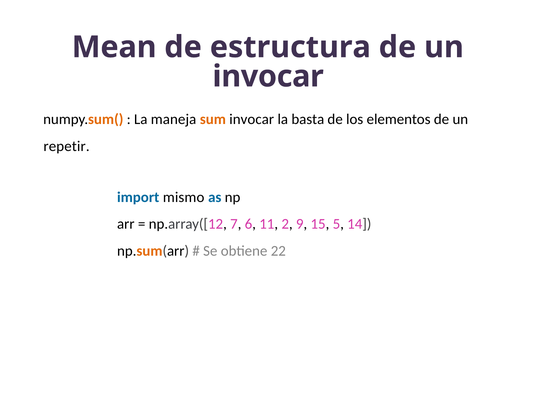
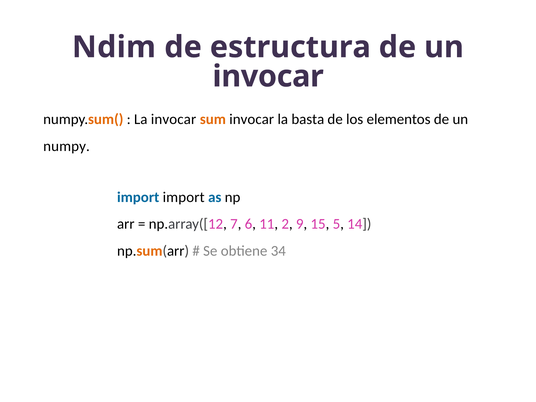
Mean: Mean -> Ndim
La maneja: maneja -> invocar
repetir: repetir -> numpy
import mismo: mismo -> import
22: 22 -> 34
